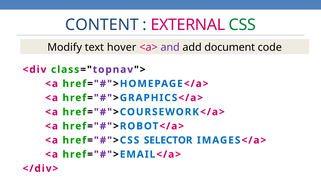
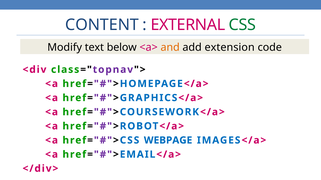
hover: hover -> below
and colour: purple -> orange
document: document -> extension
SELECTOR: SELECTOR -> WEBPAGE
